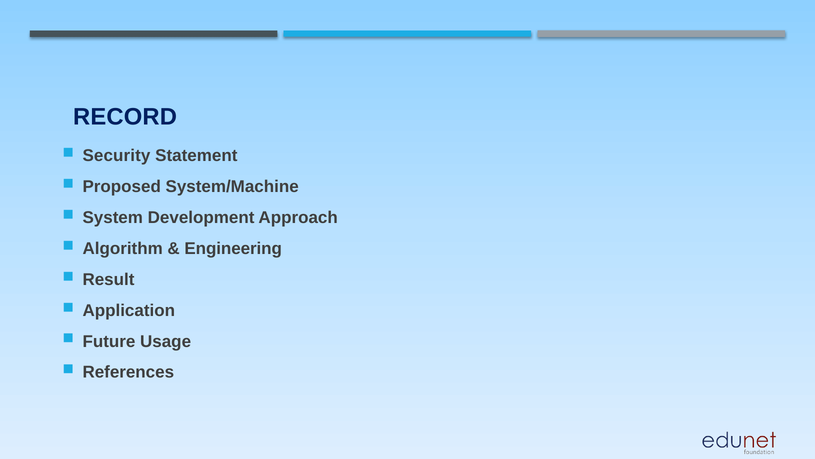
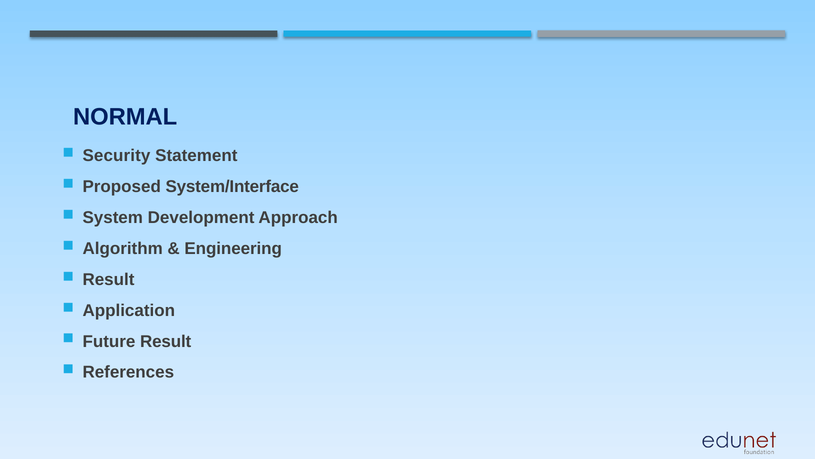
RECORD: RECORD -> NORMAL
System/Machine: System/Machine -> System/Interface
Future Usage: Usage -> Result
